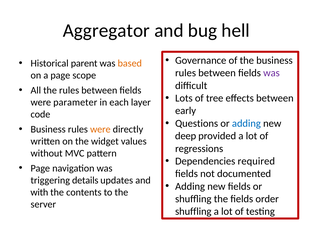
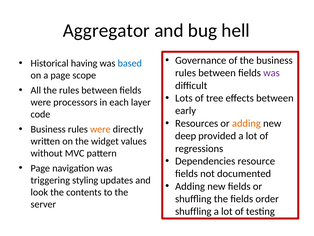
parent: parent -> having
based colour: orange -> blue
parameter: parameter -> processors
Questions: Questions -> Resources
adding at (246, 123) colour: blue -> orange
required: required -> resource
details: details -> styling
with: with -> look
